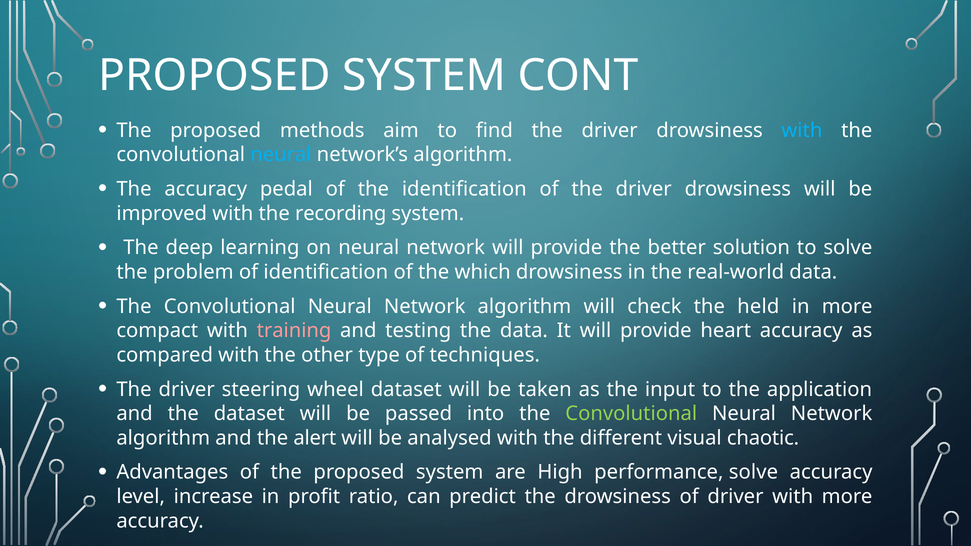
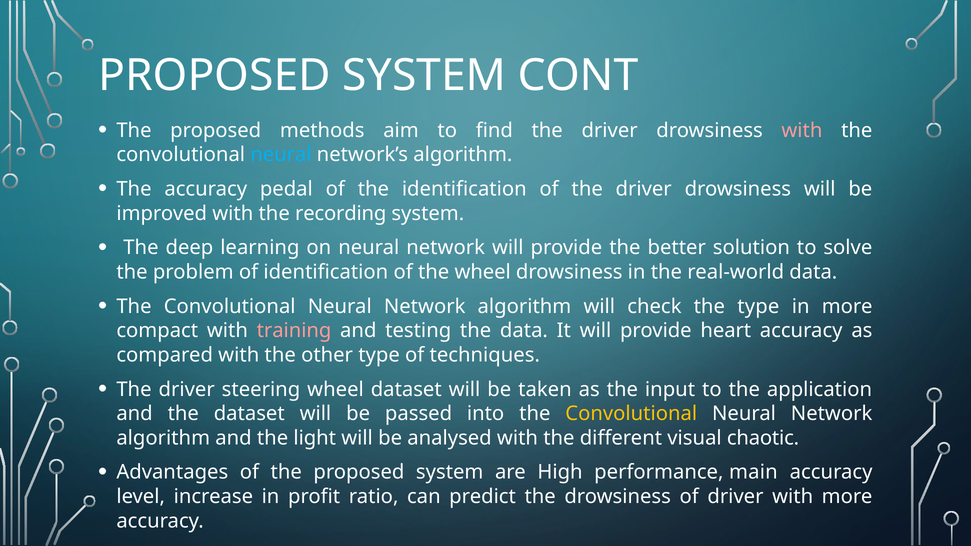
with at (802, 130) colour: light blue -> pink
the which: which -> wheel
the held: held -> type
Convolutional at (631, 414) colour: light green -> yellow
alert: alert -> light
performance solve: solve -> main
